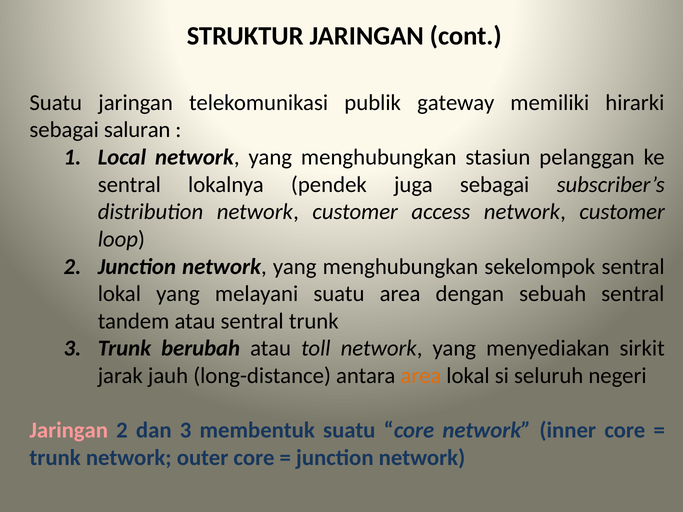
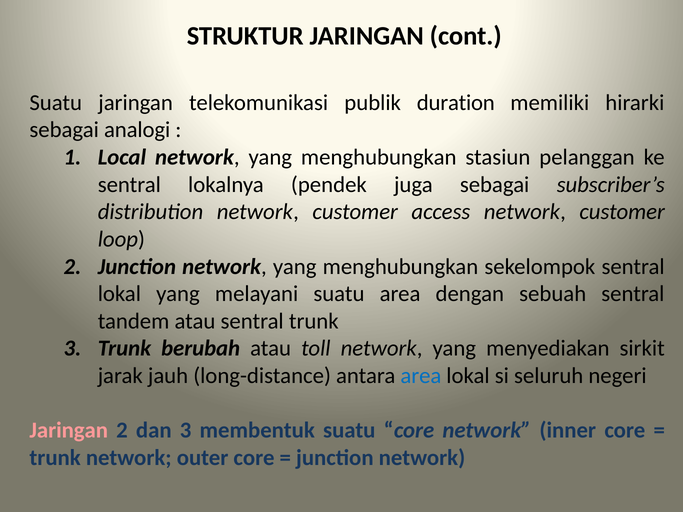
gateway: gateway -> duration
saluran: saluran -> analogi
area at (421, 376) colour: orange -> blue
